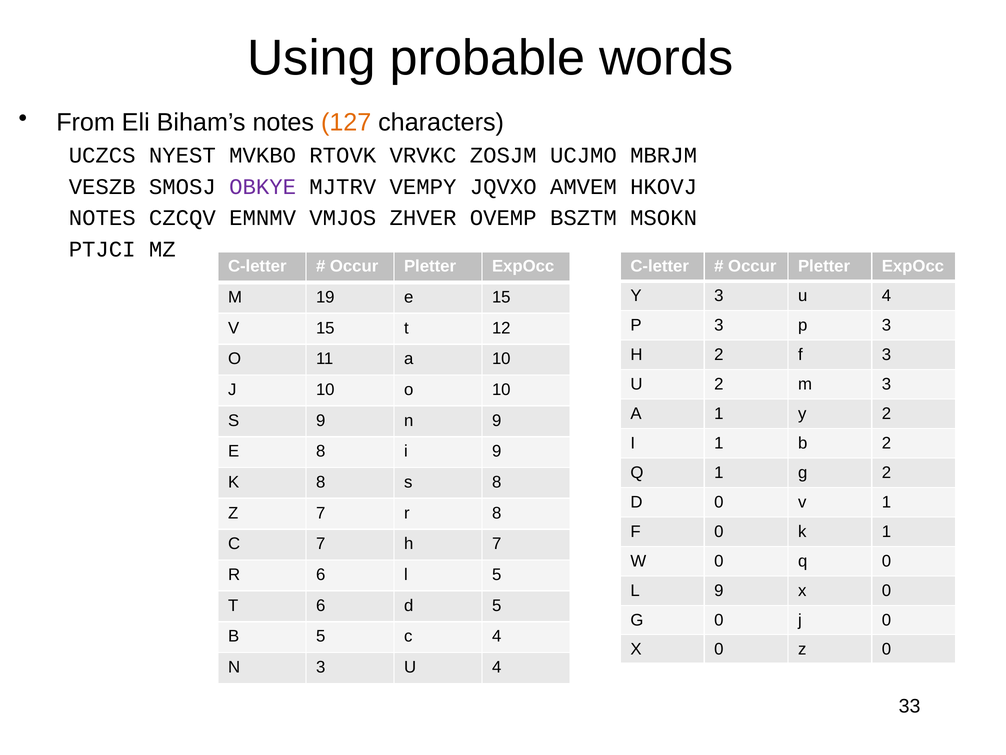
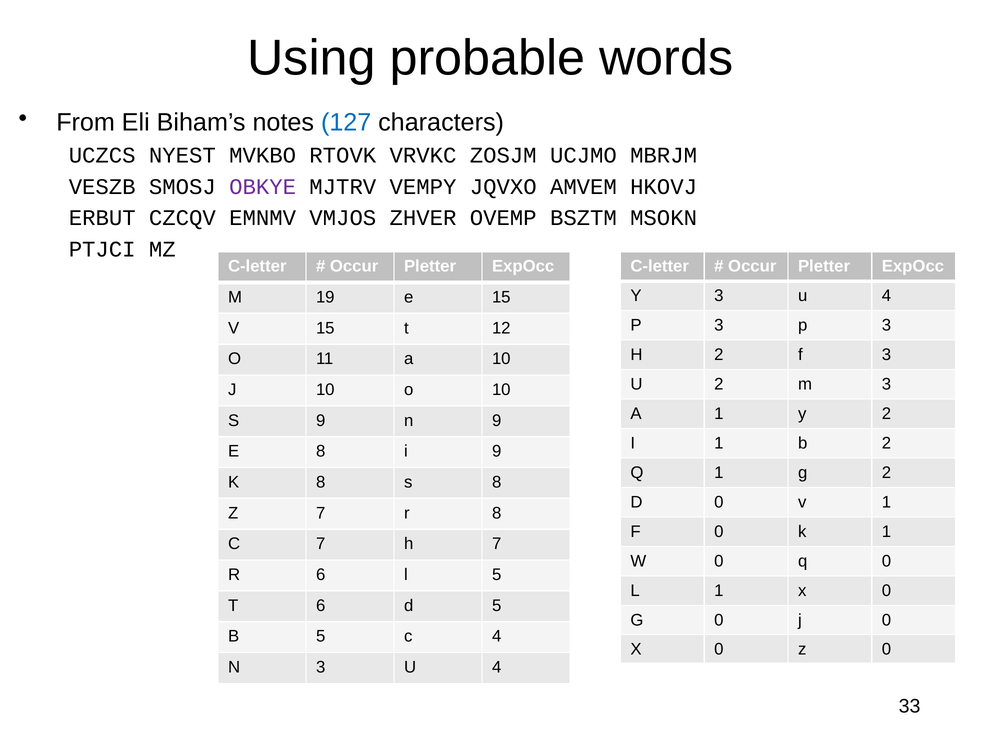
127 colour: orange -> blue
NOTES at (102, 218): NOTES -> ERBUT
L 9: 9 -> 1
